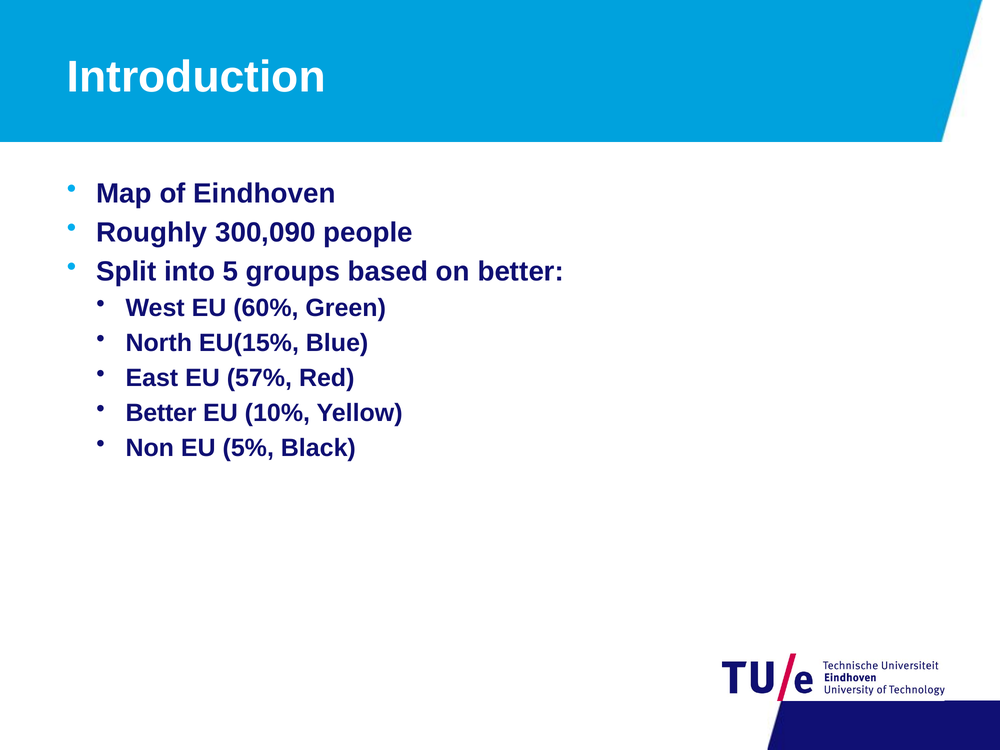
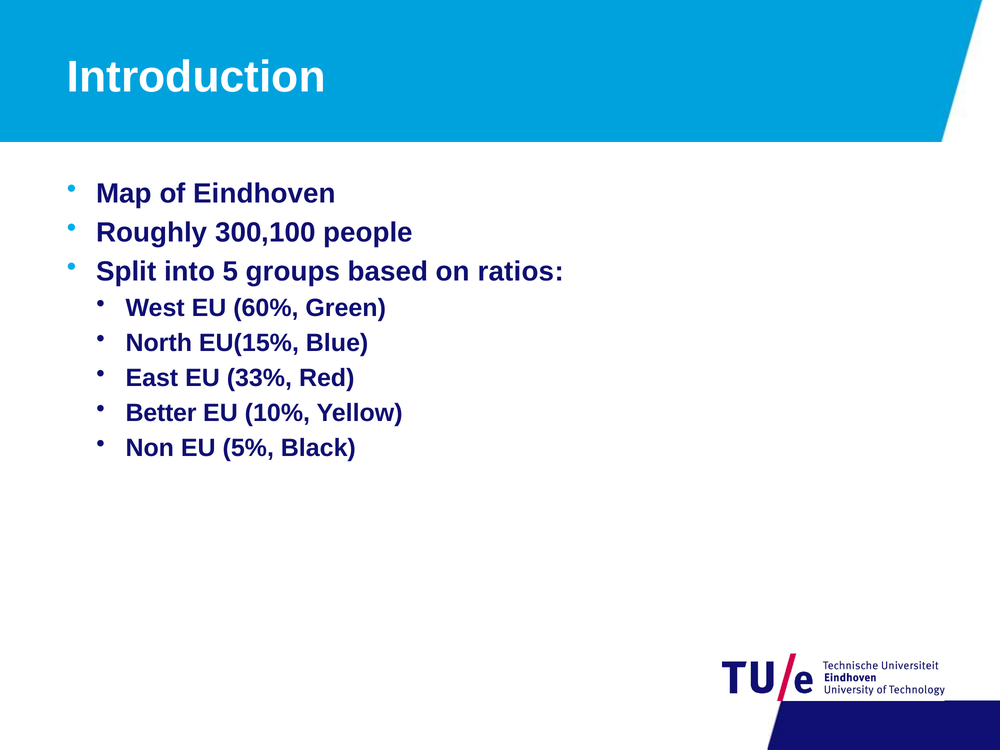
300,090: 300,090 -> 300,100
on better: better -> ratios
57%: 57% -> 33%
